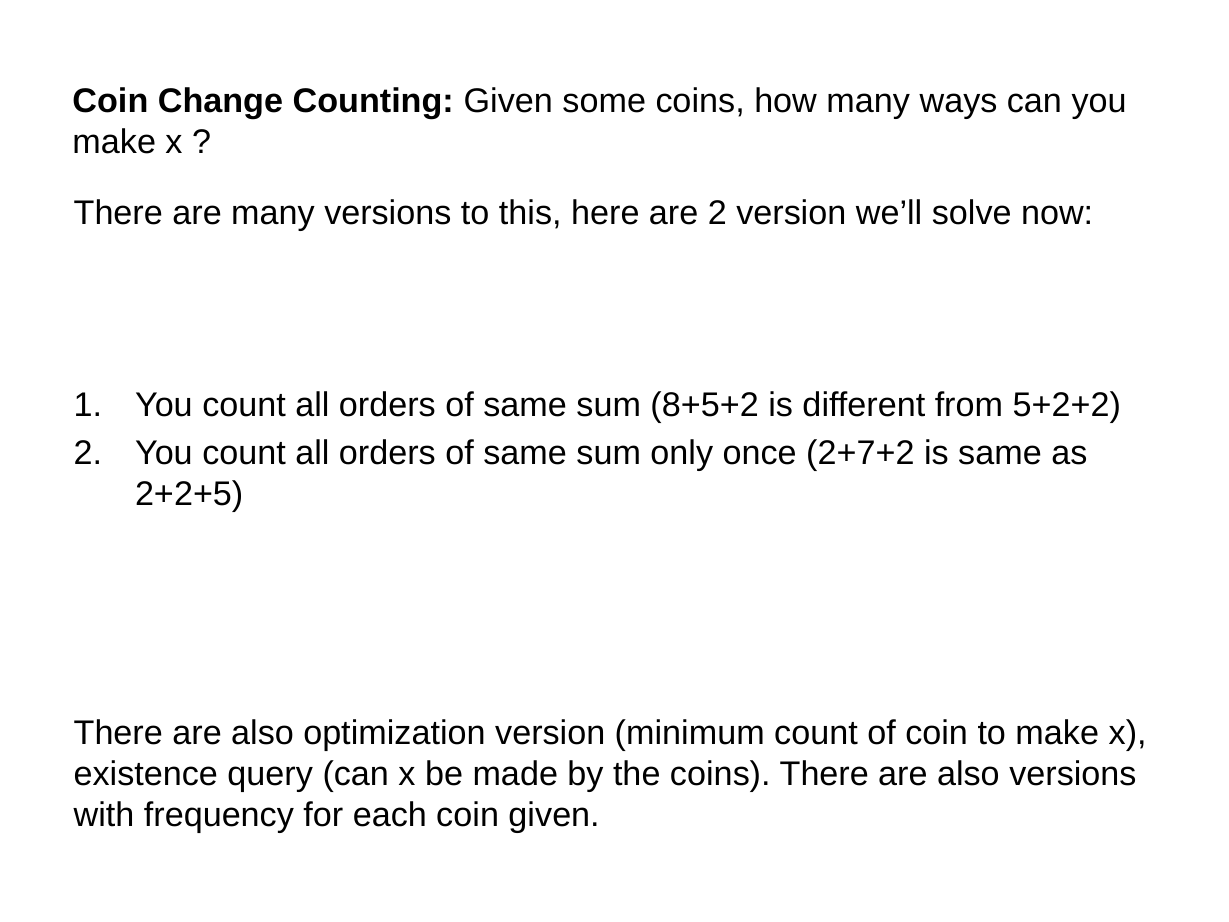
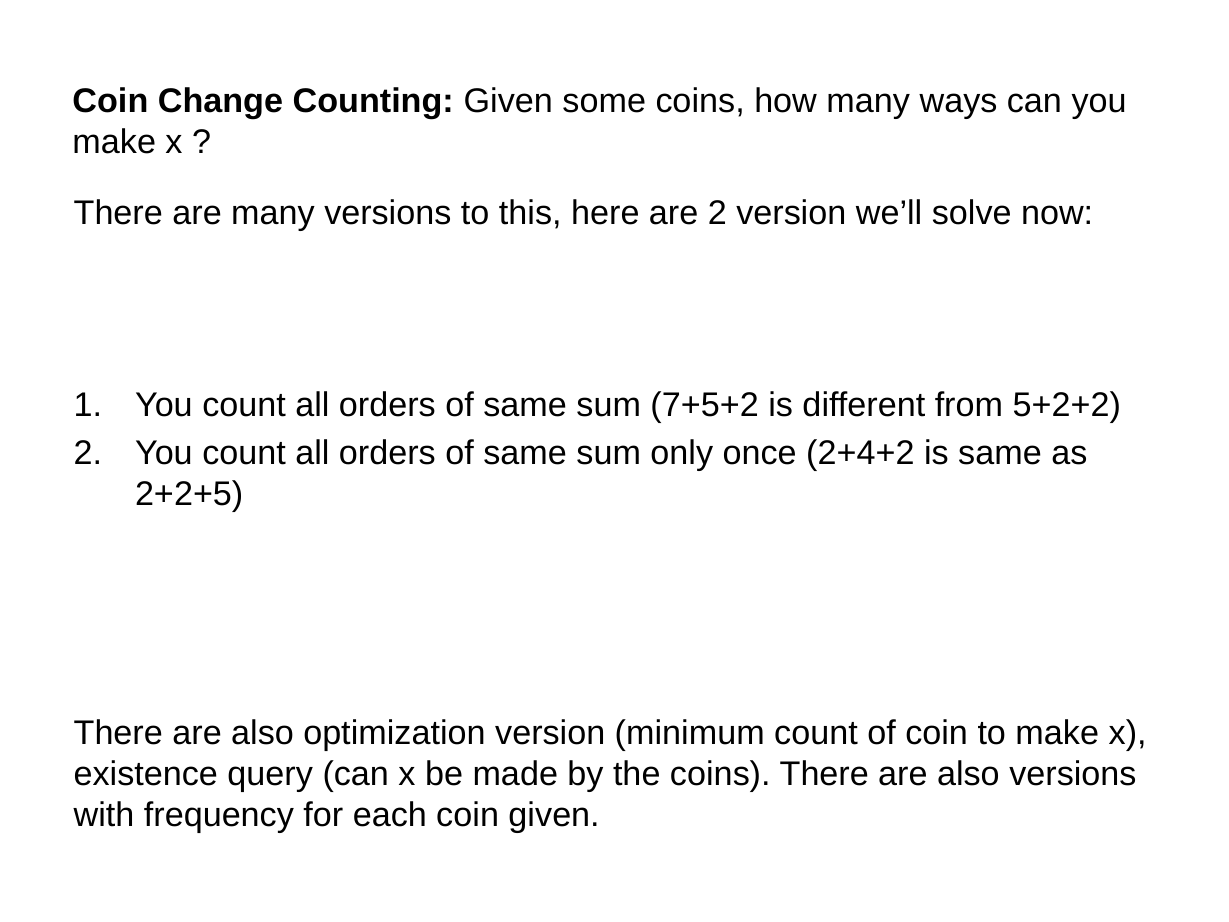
8+5+2: 8+5+2 -> 7+5+2
2+7+2: 2+7+2 -> 2+4+2
